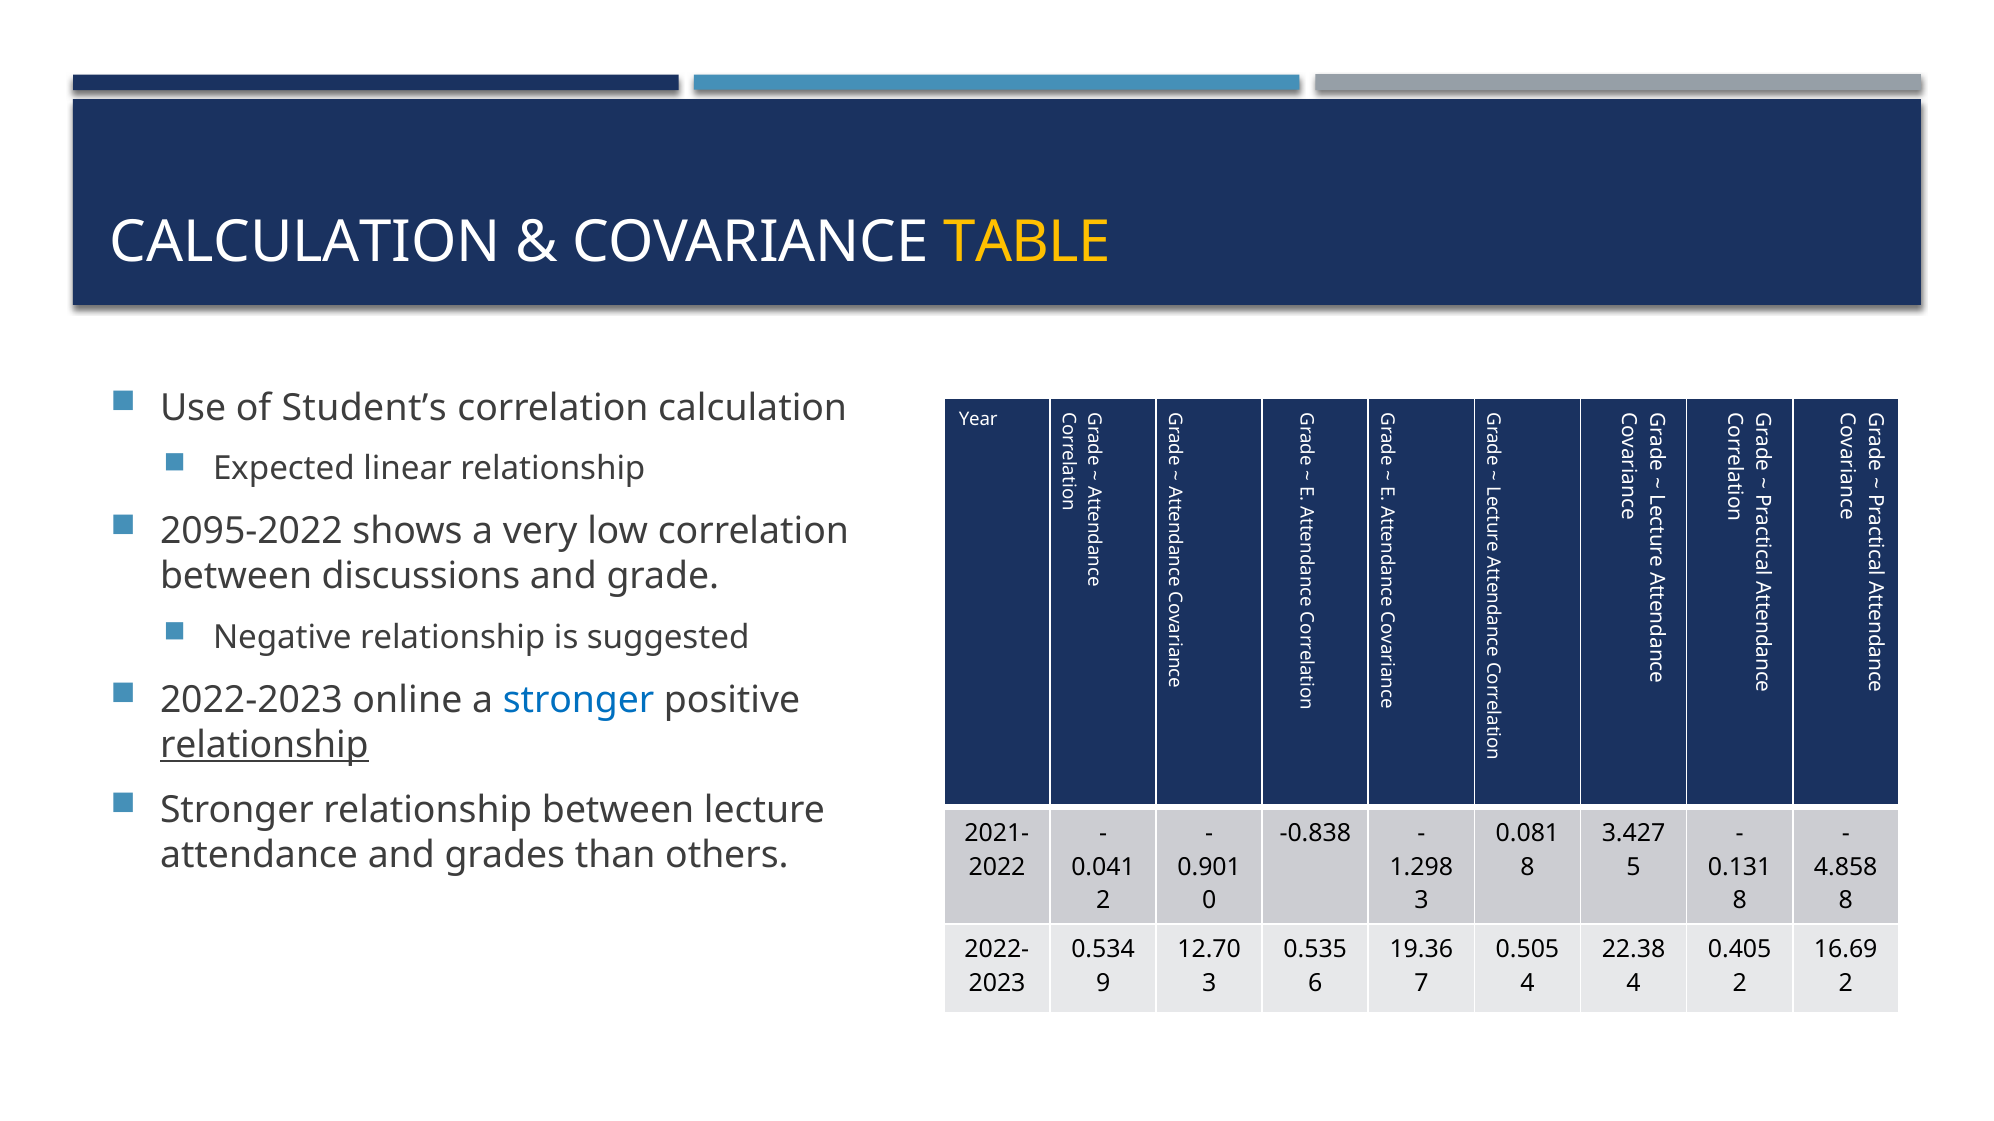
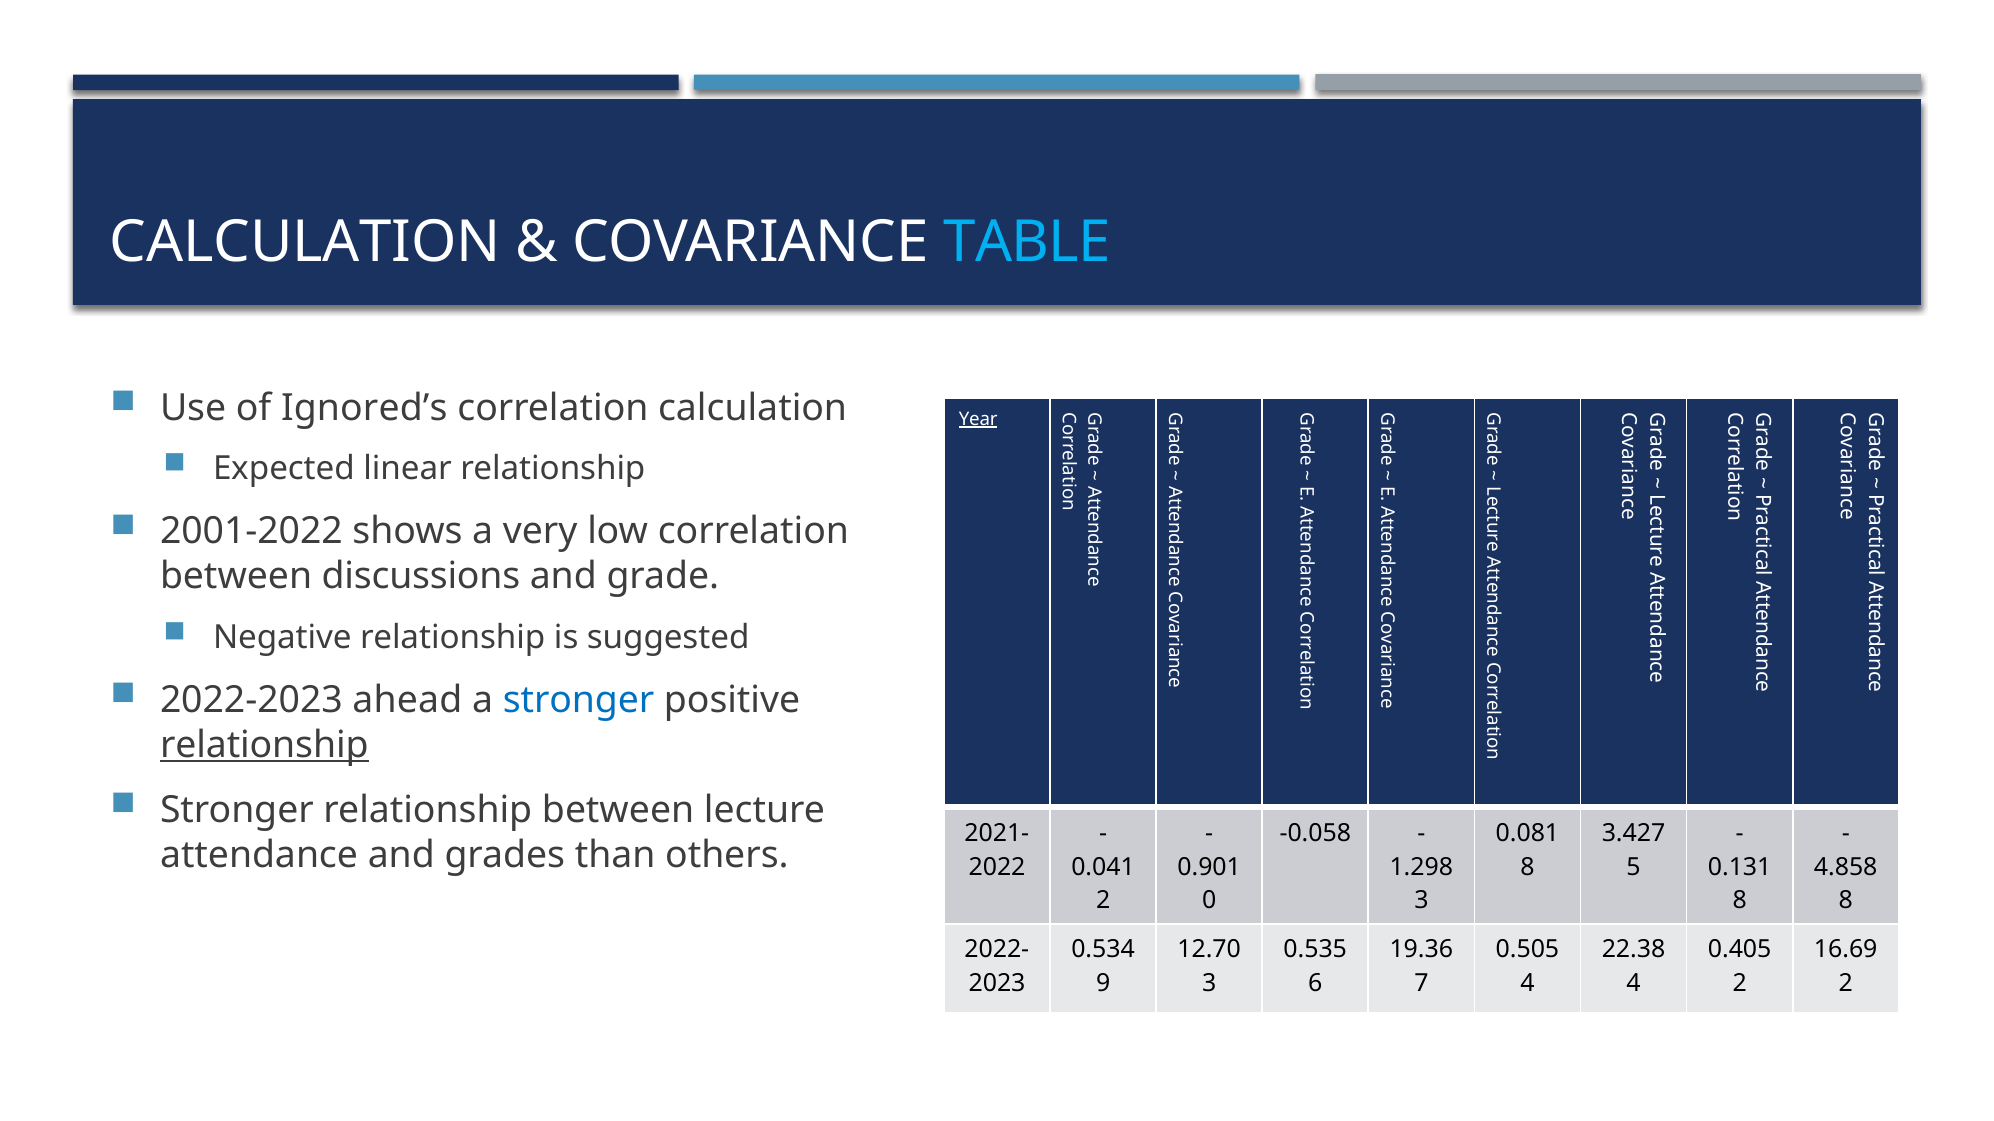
TABLE colour: yellow -> light blue
Student’s: Student’s -> Ignored’s
Year underline: none -> present
2095-2022: 2095-2022 -> 2001-2022
online: online -> ahead
-0.838: -0.838 -> -0.058
